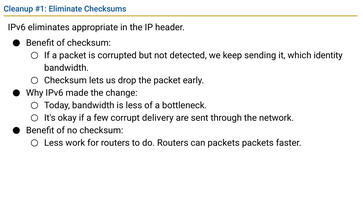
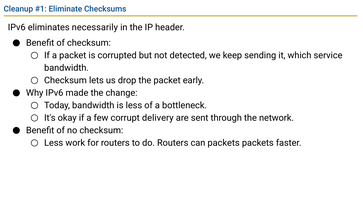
appropriate: appropriate -> necessarily
identity: identity -> service
